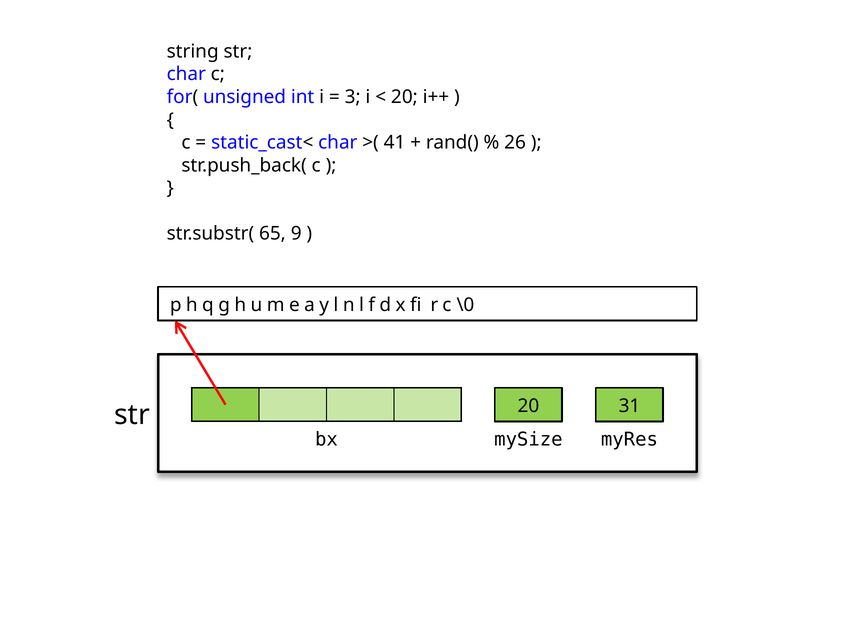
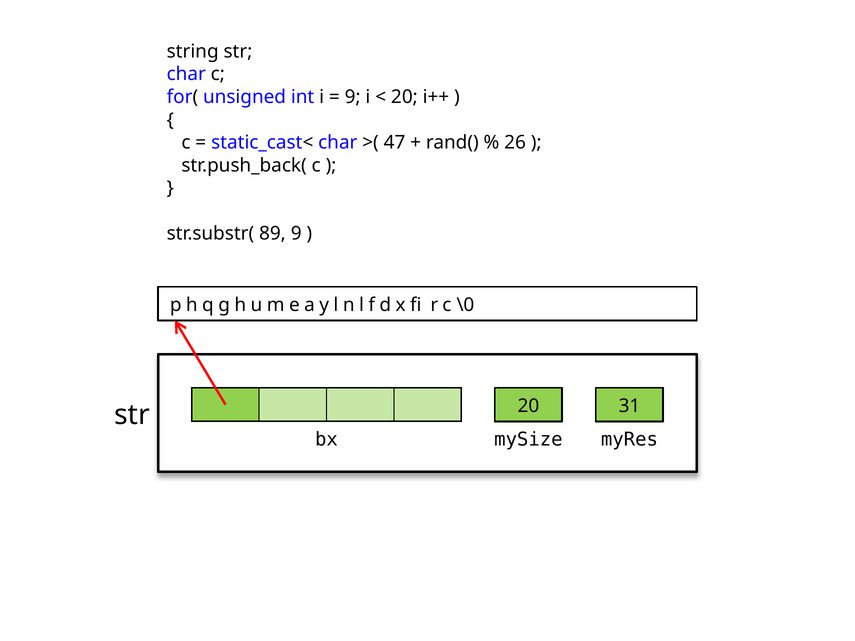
3 at (353, 97): 3 -> 9
41: 41 -> 47
65: 65 -> 89
